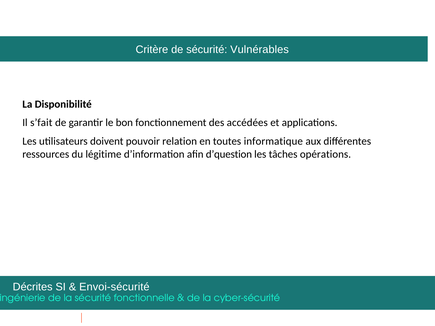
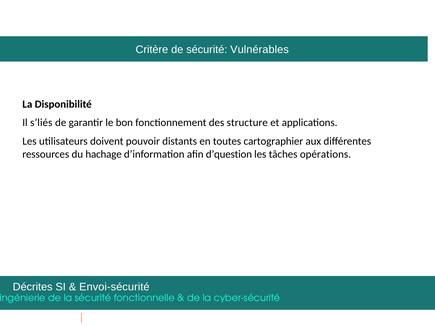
s’fait: s’fait -> s’liés
accédées: accédées -> structure
relation: relation -> distants
informatique: informatique -> cartographier
légitime: légitime -> hachage
